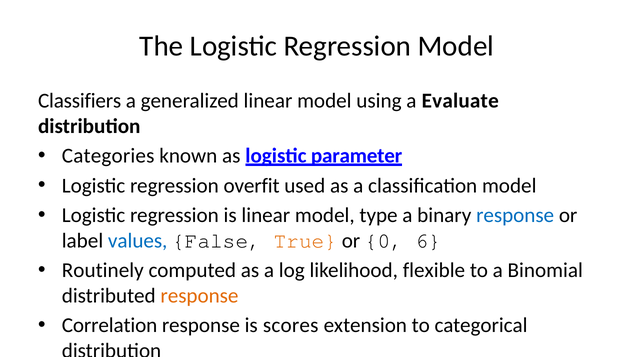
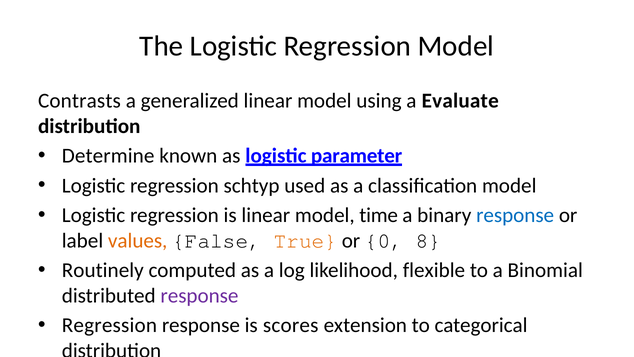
Classifiers: Classifiers -> Contrasts
Categories: Categories -> Determine
overfit: overfit -> schtyp
type: type -> time
values colour: blue -> orange
6: 6 -> 8
response at (199, 295) colour: orange -> purple
Correlation at (110, 325): Correlation -> Regression
